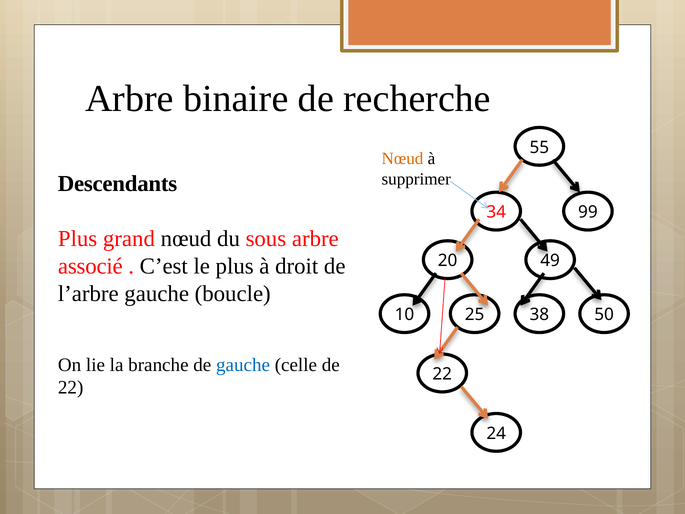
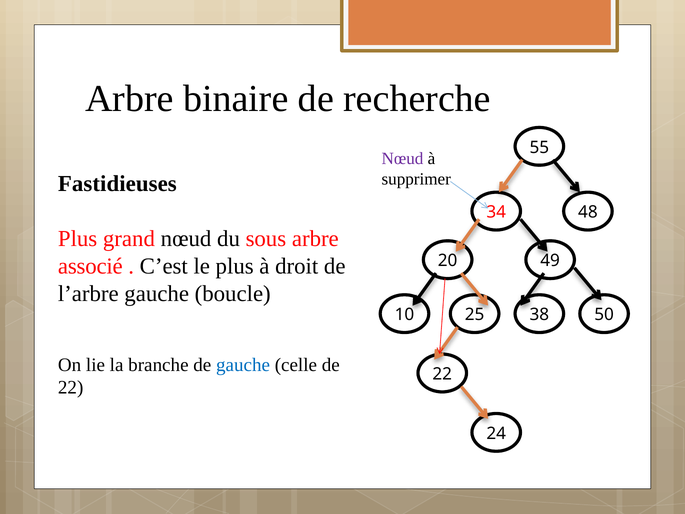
Nœud at (402, 158) colour: orange -> purple
Descendants: Descendants -> Fastidieuses
99: 99 -> 48
